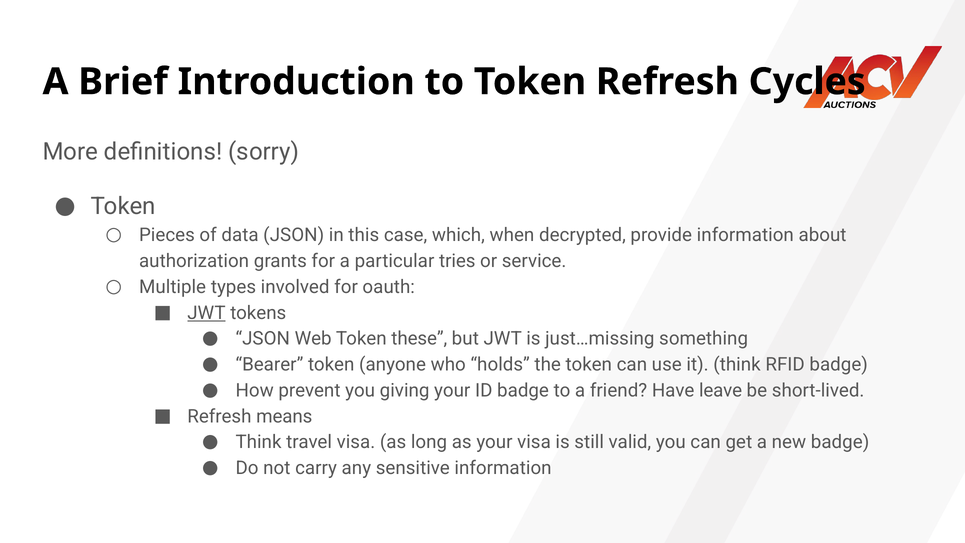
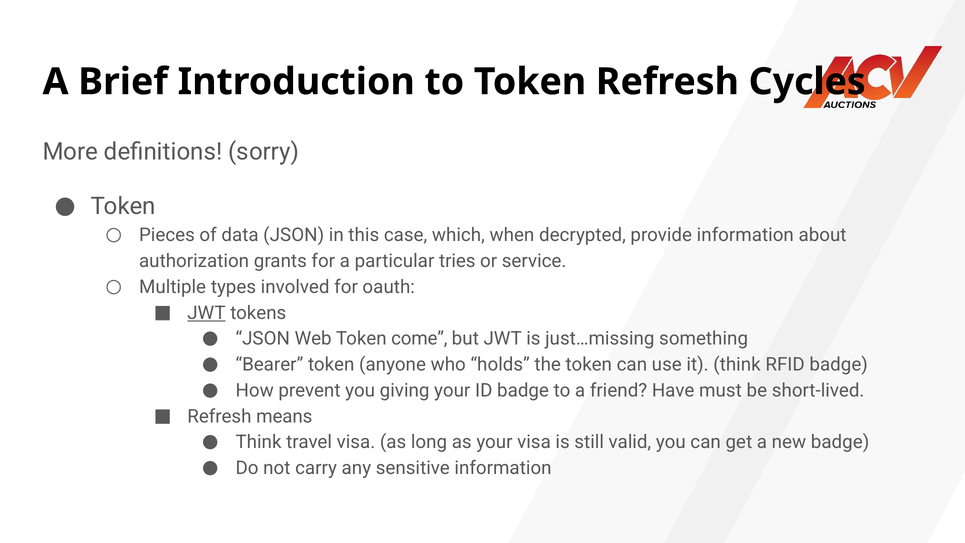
these: these -> come
leave: leave -> must
